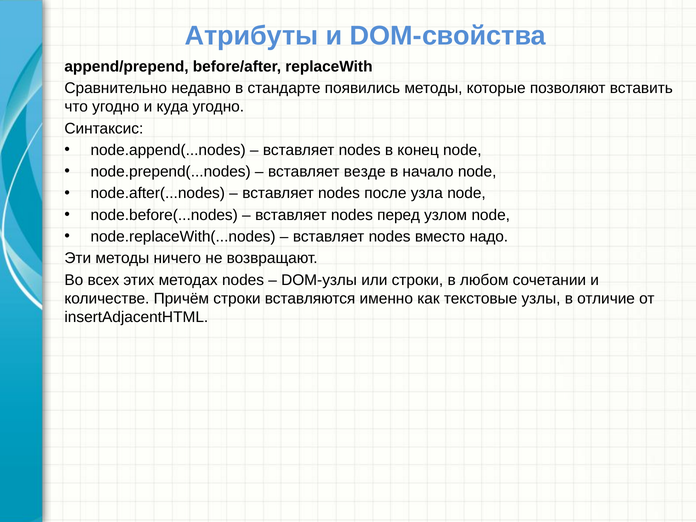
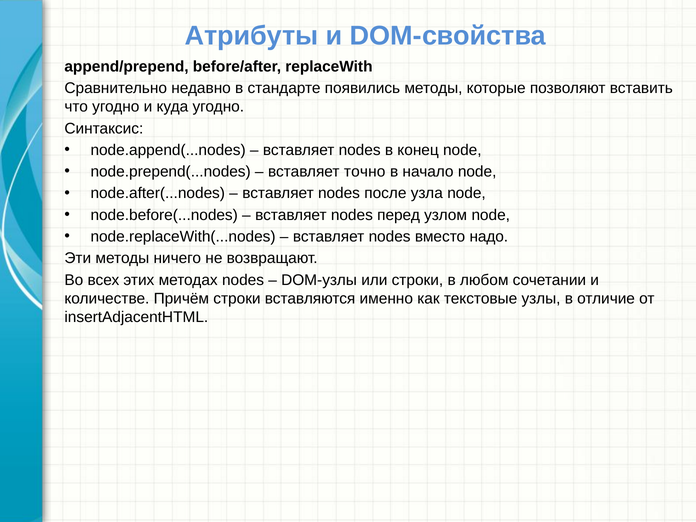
везде: везде -> точно
